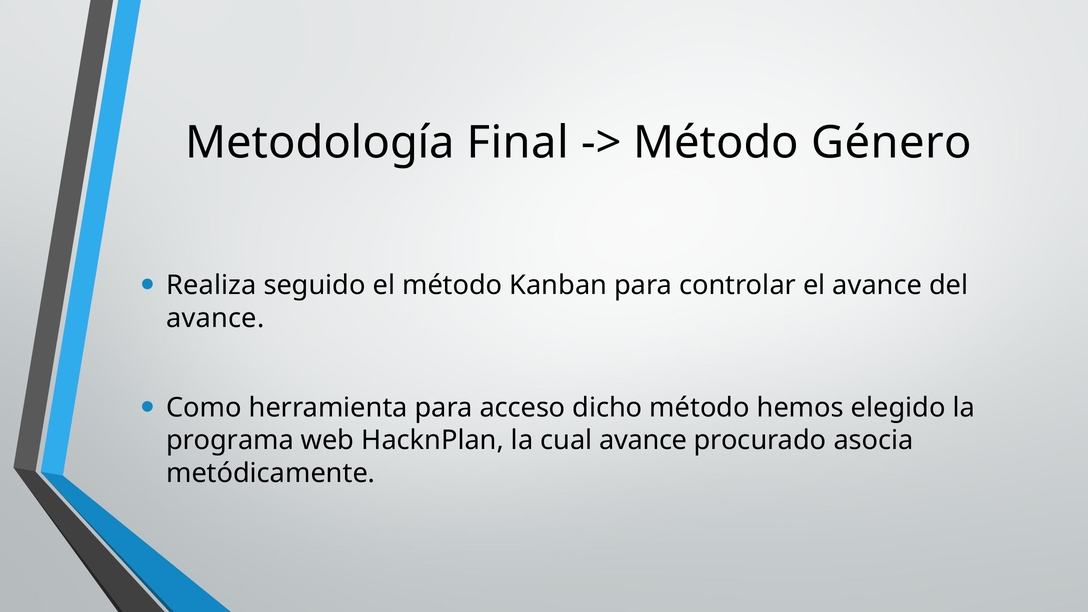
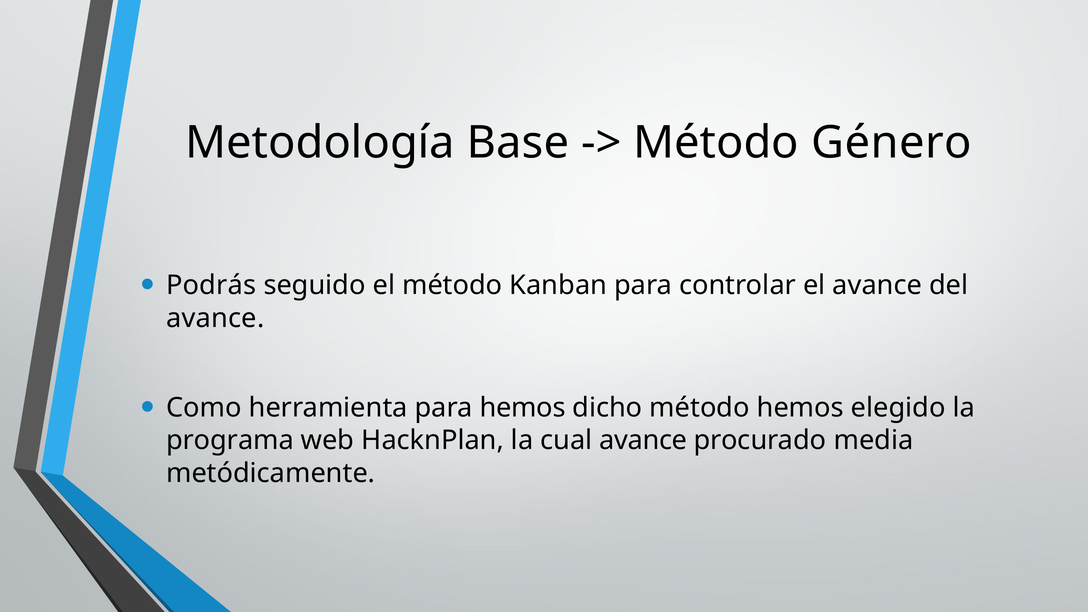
Final: Final -> Base
Realiza: Realiza -> Podrás
para acceso: acceso -> hemos
asocia: asocia -> media
